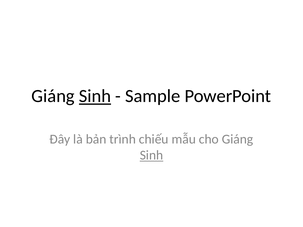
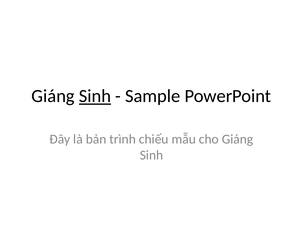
Sinh at (151, 155) underline: present -> none
